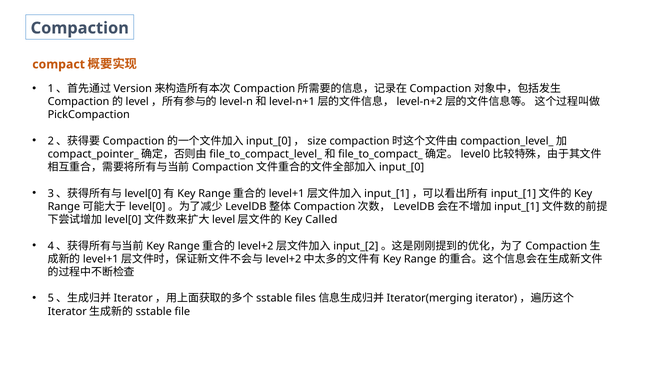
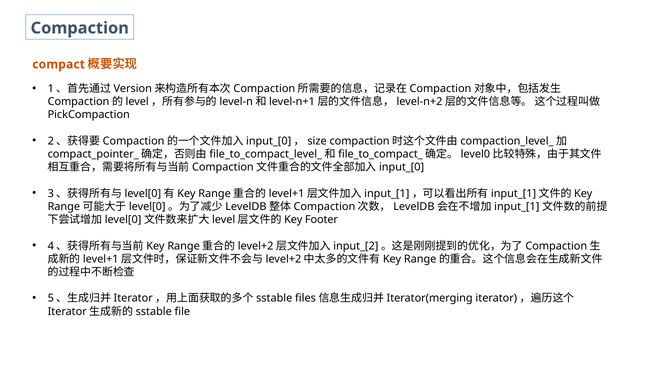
Called: Called -> Footer
